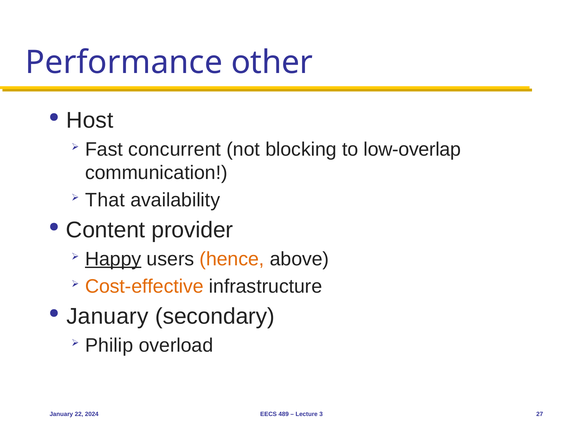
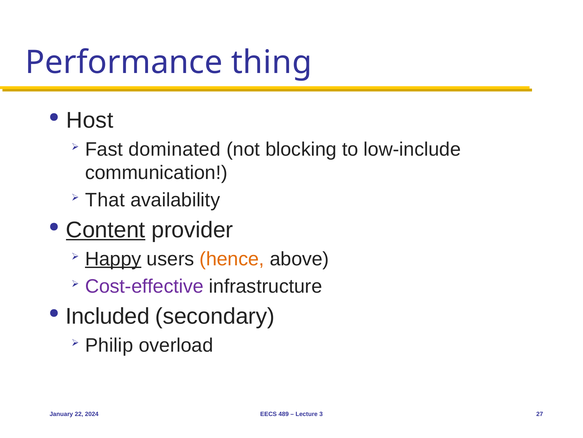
other: other -> thing
concurrent: concurrent -> dominated
low-overlap: low-overlap -> low-include
Content underline: none -> present
Cost-effective colour: orange -> purple
January at (107, 316): January -> Included
